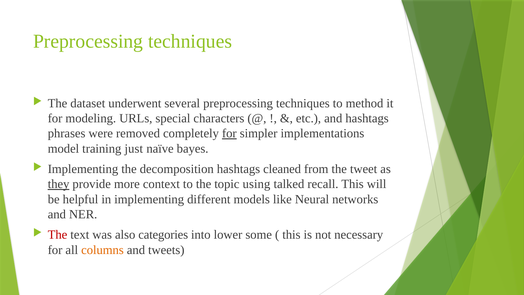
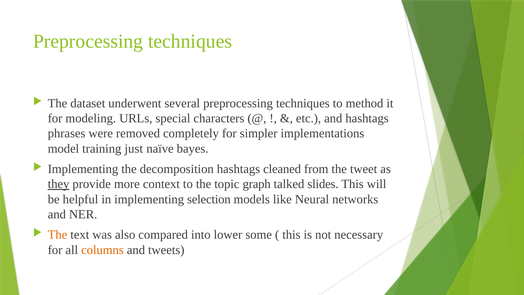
for at (229, 133) underline: present -> none
using: using -> graph
recall: recall -> slides
different: different -> selection
The at (58, 235) colour: red -> orange
categories: categories -> compared
